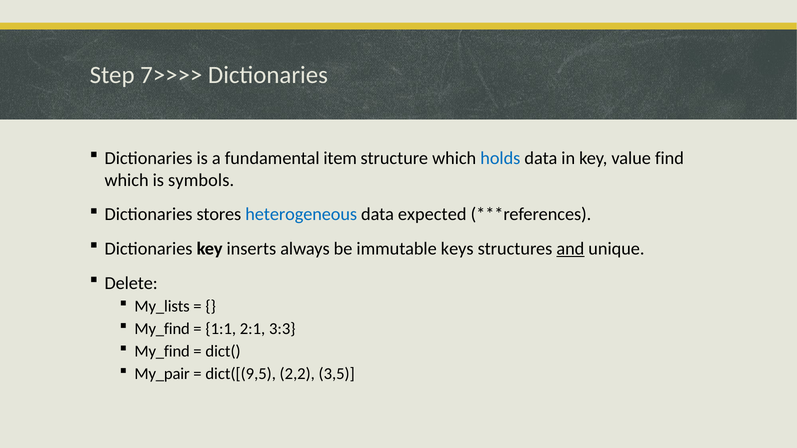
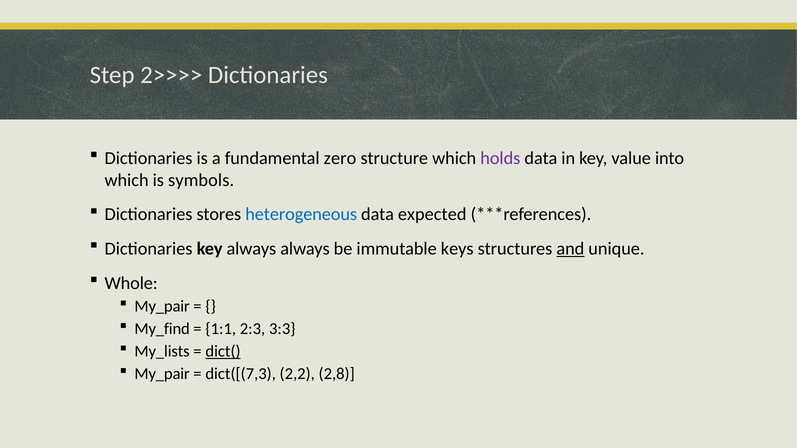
7>>>>: 7>>>> -> 2>>>>
item: item -> zero
holds colour: blue -> purple
find: find -> into
key inserts: inserts -> always
Delete: Delete -> Whole
My_lists at (162, 307): My_lists -> My_pair
2:1: 2:1 -> 2:3
My_find at (162, 352): My_find -> My_lists
dict( underline: none -> present
dict([(9,5: dict([(9,5 -> dict([(7,3
3,5: 3,5 -> 2,8
